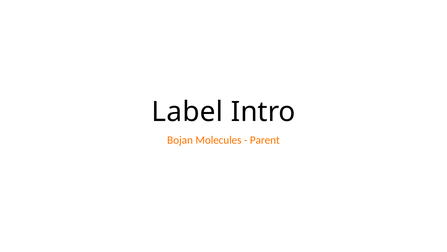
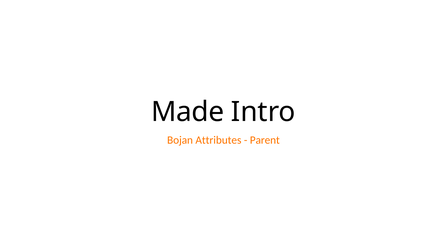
Label: Label -> Made
Molecules: Molecules -> Attributes
